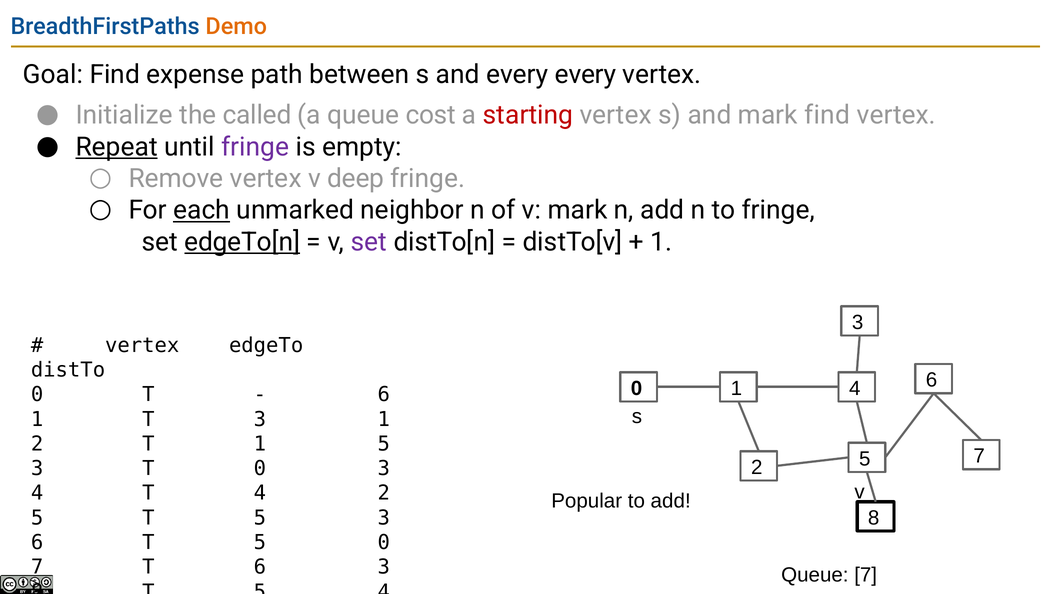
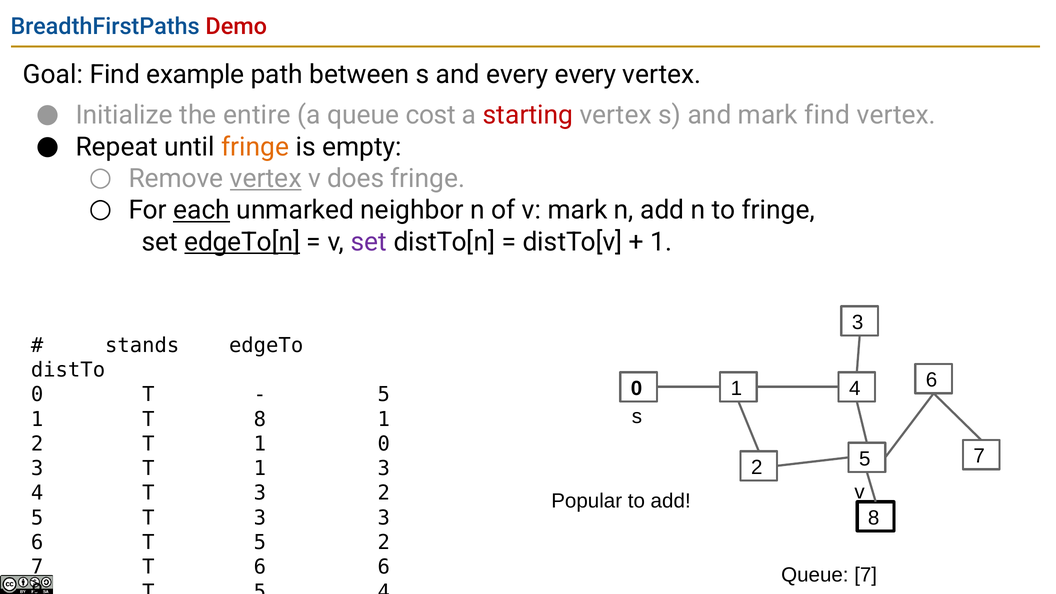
Demo colour: orange -> red
expense: expense -> example
called: called -> entire
Repeat underline: present -> none
fringe at (255, 147) colour: purple -> orange
vertex at (266, 179) underline: none -> present
deep: deep -> does
vertex at (142, 345): vertex -> stands
6 at (384, 395): 6 -> 5
T 3: 3 -> 8
1 5: 5 -> 0
3 T 0: 0 -> 1
4 T 4: 4 -> 3
5 T 5: 5 -> 3
5 0: 0 -> 2
6 3: 3 -> 6
